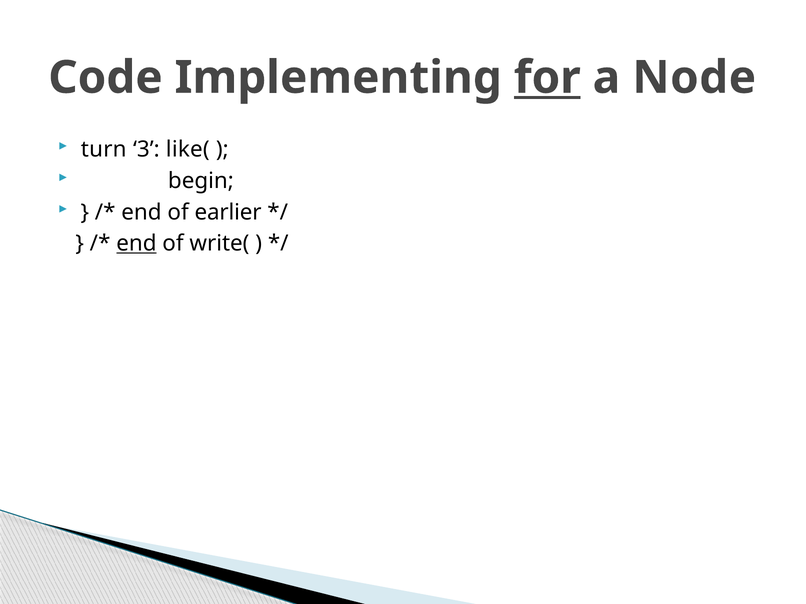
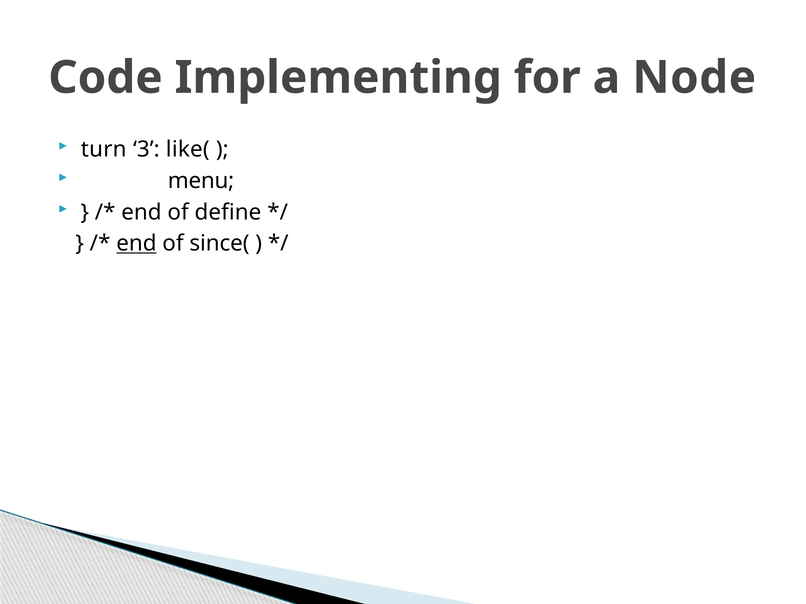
for underline: present -> none
begin: begin -> menu
earlier: earlier -> define
write(: write( -> since(
